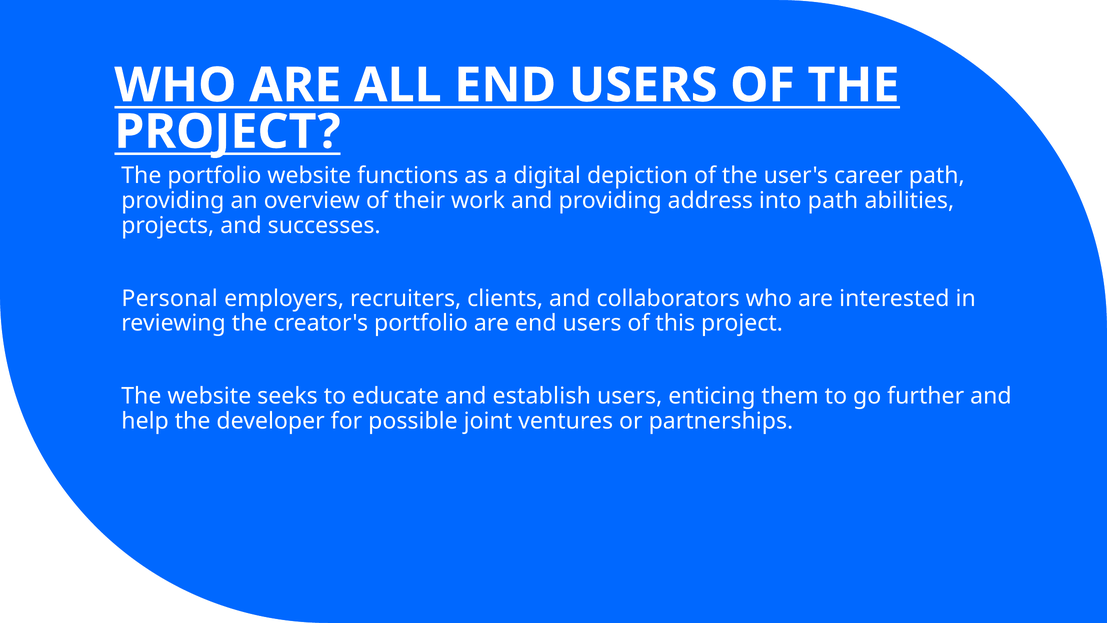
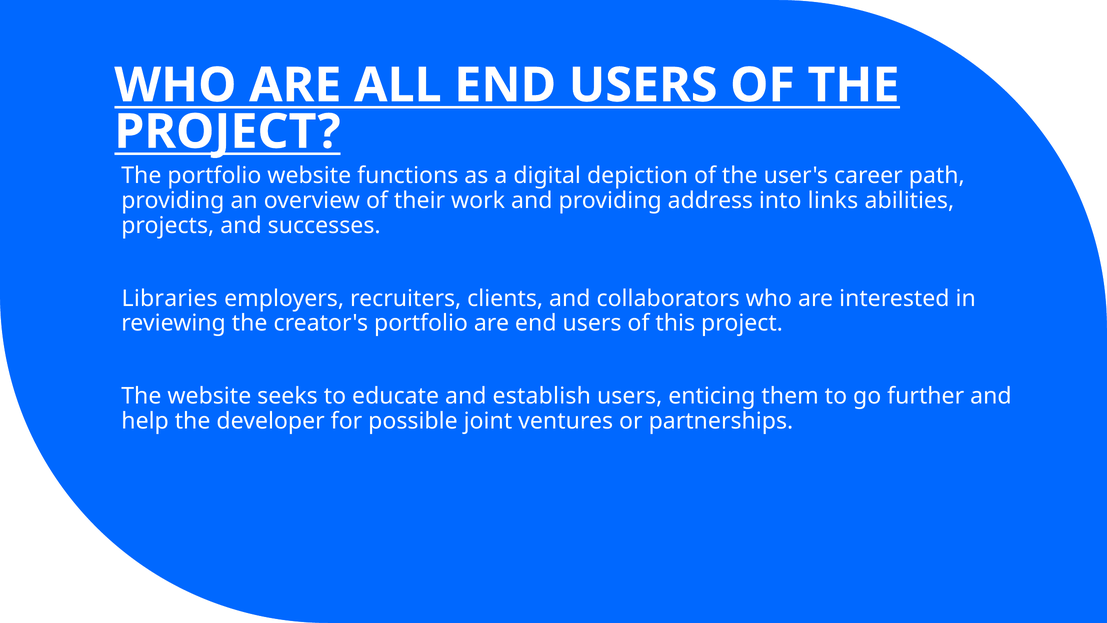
into path: path -> links
Personal: Personal -> Libraries
